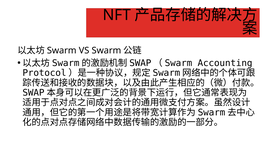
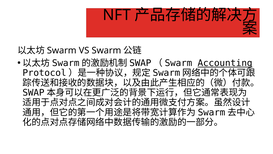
Accounting underline: none -> present
